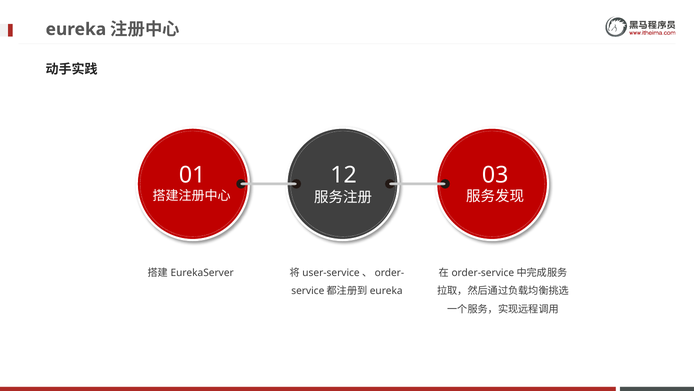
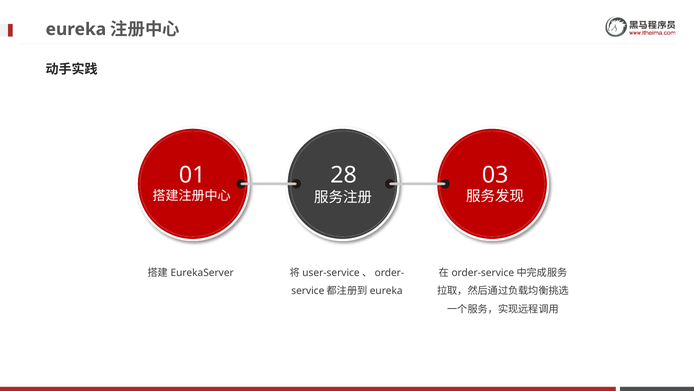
12: 12 -> 28
